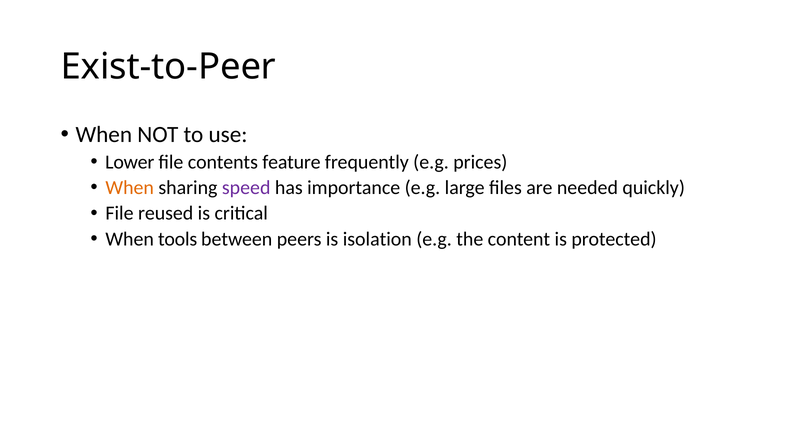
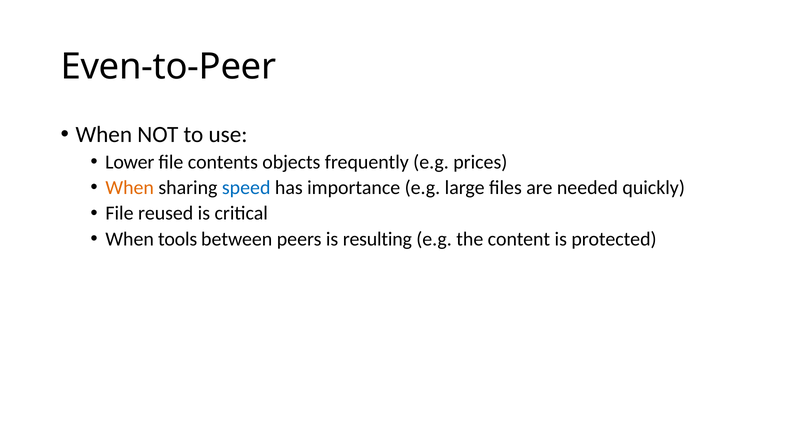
Exist-to-Peer: Exist-to-Peer -> Even-to-Peer
feature: feature -> objects
speed colour: purple -> blue
isolation: isolation -> resulting
